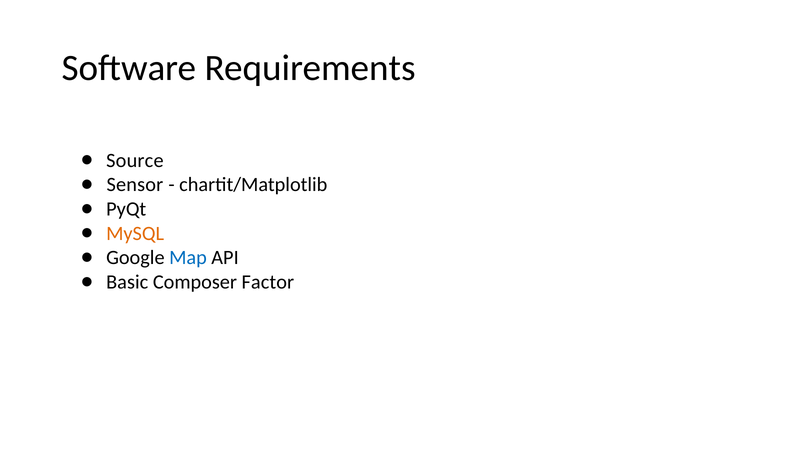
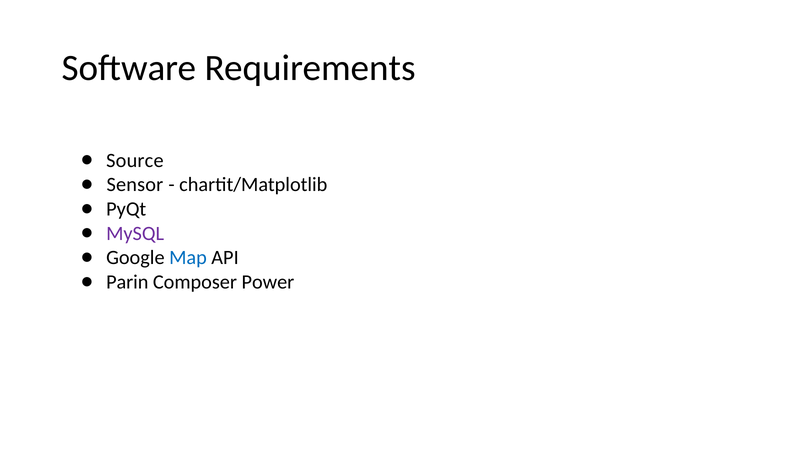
MySQL colour: orange -> purple
Basic: Basic -> Parin
Factor: Factor -> Power
